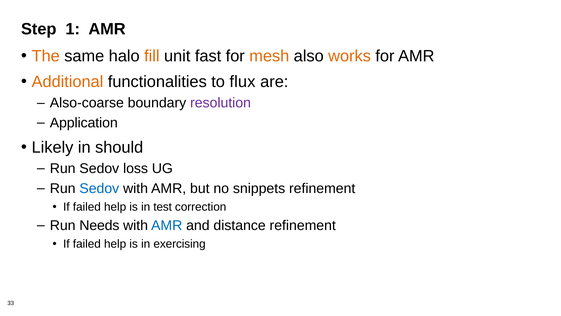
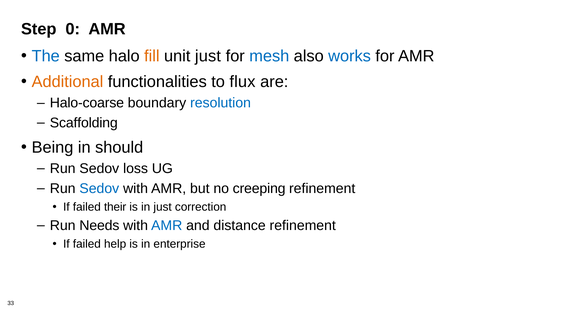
1: 1 -> 0
The colour: orange -> blue
unit fast: fast -> just
mesh colour: orange -> blue
works colour: orange -> blue
Also-coarse: Also-coarse -> Halo-coarse
resolution colour: purple -> blue
Application: Application -> Scaffolding
Likely: Likely -> Being
snippets: snippets -> creeping
help at (115, 207): help -> their
in test: test -> just
exercising: exercising -> enterprise
